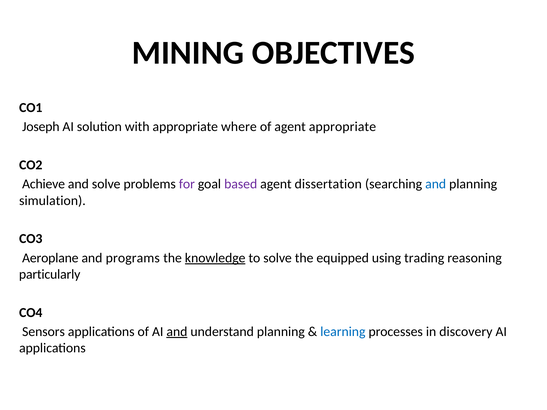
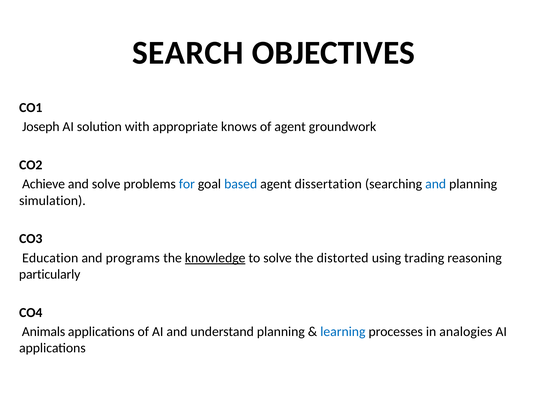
MINING: MINING -> SEARCH
where: where -> knows
agent appropriate: appropriate -> groundwork
for colour: purple -> blue
based colour: purple -> blue
Aeroplane: Aeroplane -> Education
equipped: equipped -> distorted
Sensors: Sensors -> Animals
and at (177, 332) underline: present -> none
discovery: discovery -> analogies
